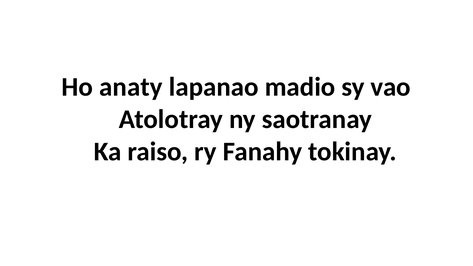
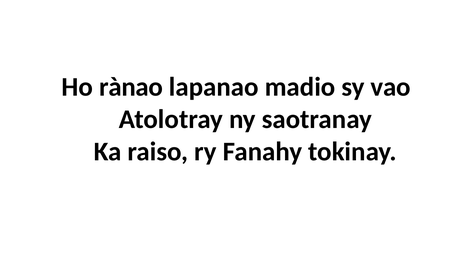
anaty: anaty -> rànao
